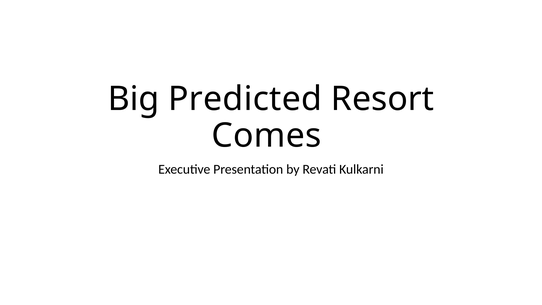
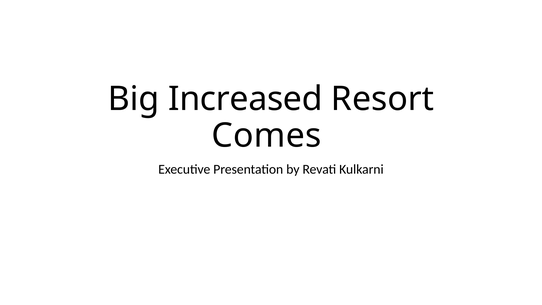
Predicted: Predicted -> Increased
